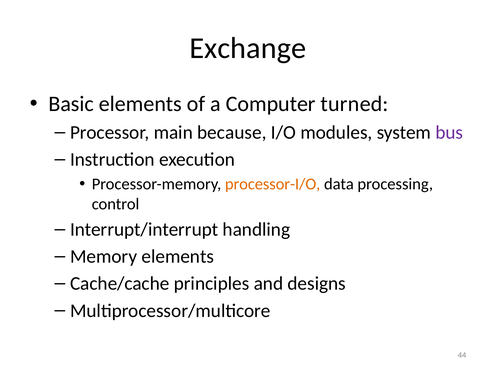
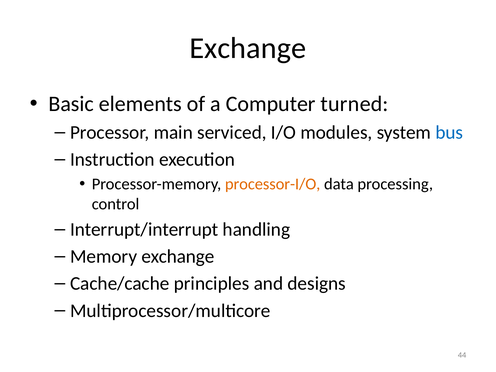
because: because -> serviced
bus colour: purple -> blue
Memory elements: elements -> exchange
